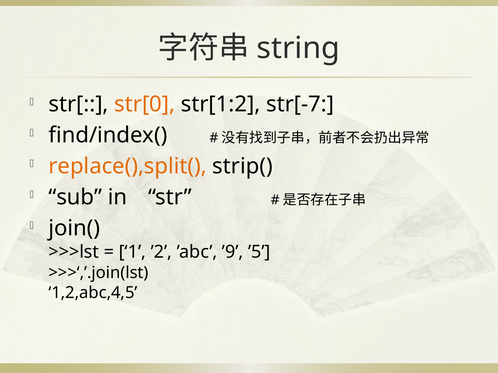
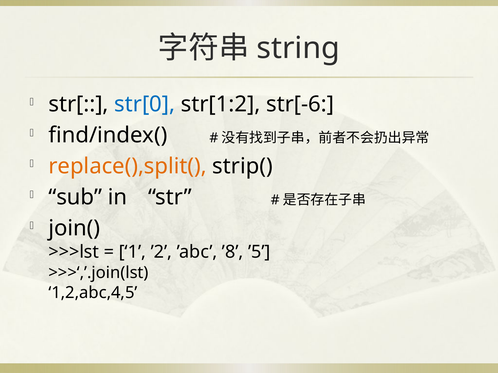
str[0 colour: orange -> blue
str[-7: str[-7 -> str[-6
’9: ’9 -> ’8
